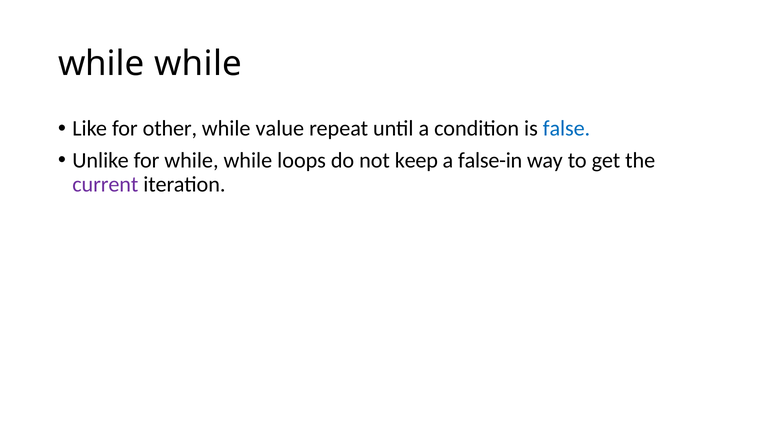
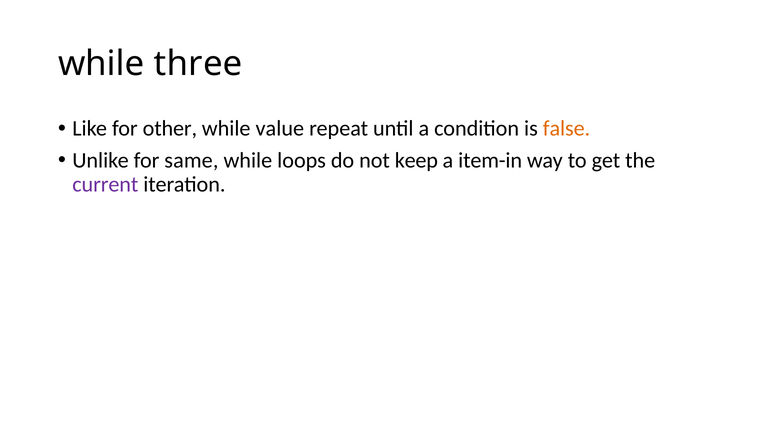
while at (198, 64): while -> three
false colour: blue -> orange
for while: while -> same
false-in: false-in -> item-in
